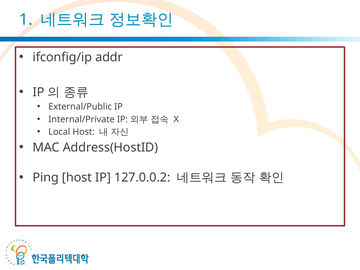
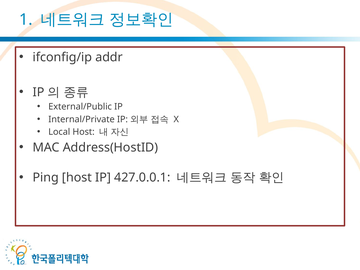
127.0.0.2: 127.0.0.2 -> 427.0.0.1
